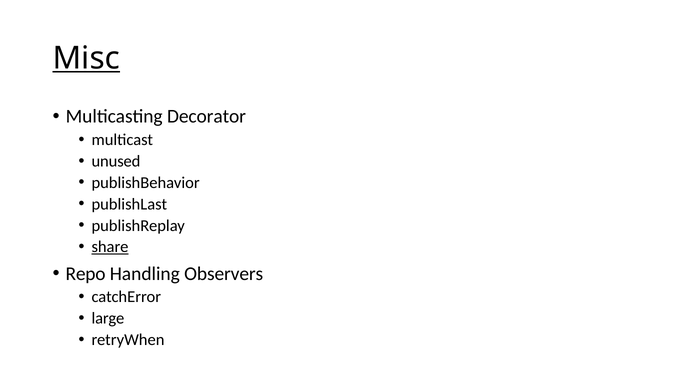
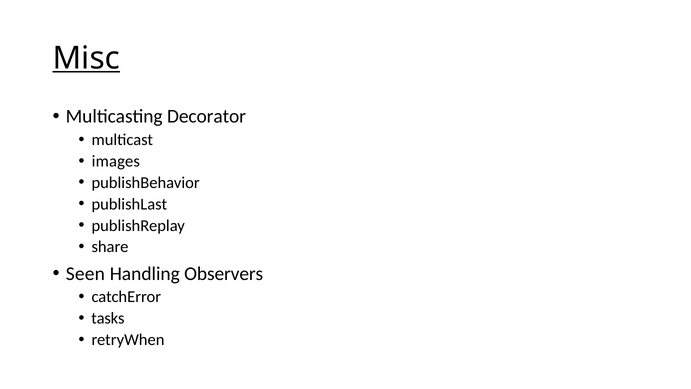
unused: unused -> images
share underline: present -> none
Repo: Repo -> Seen
large: large -> tasks
